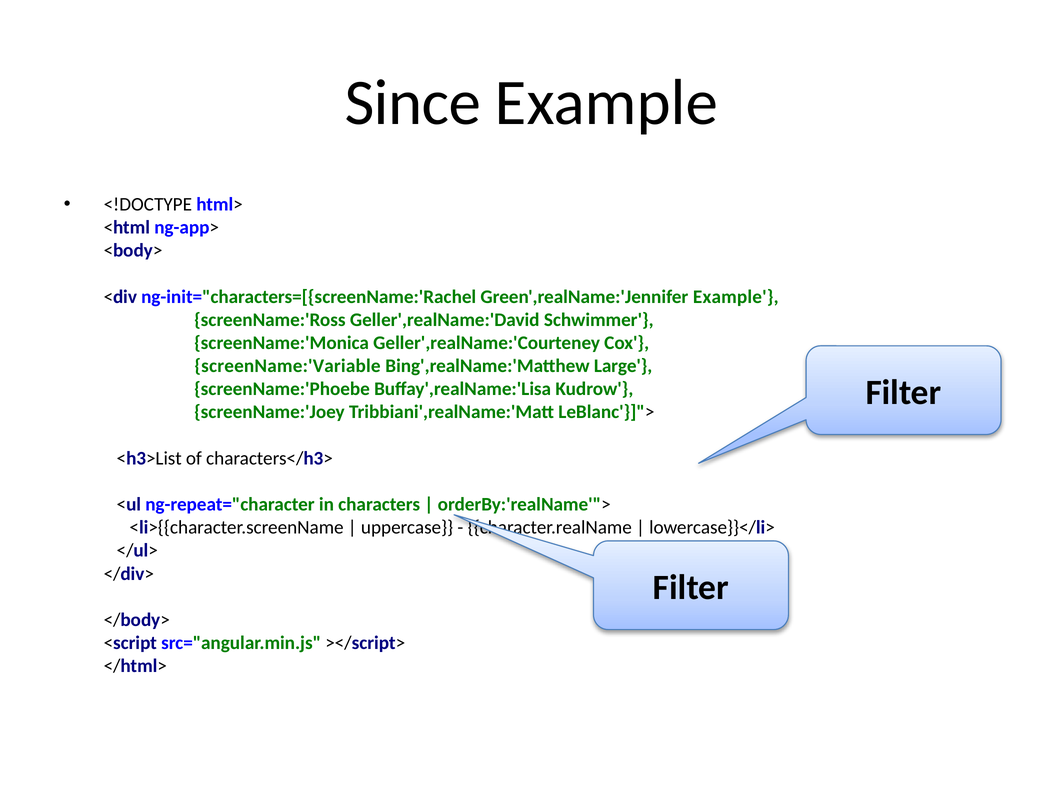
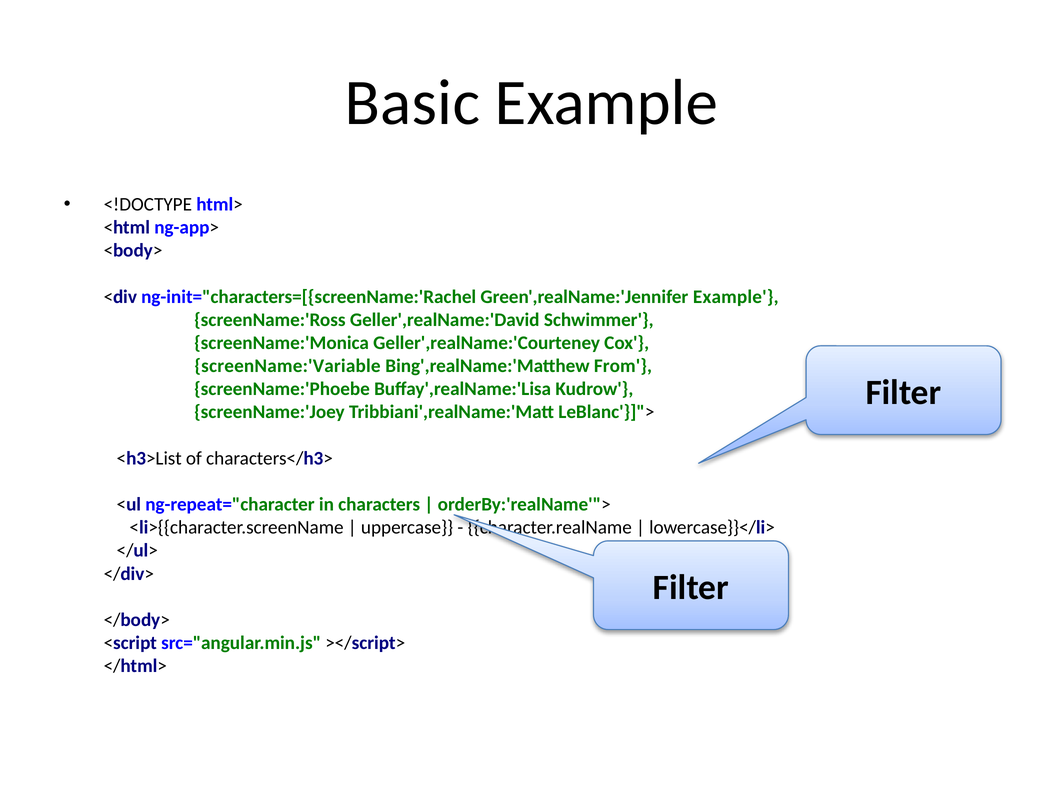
Since: Since -> Basic
Large: Large -> From
